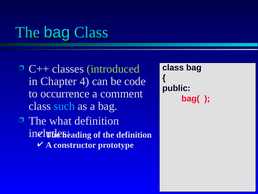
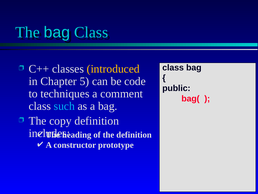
introduced colour: light green -> yellow
4: 4 -> 5
occurrence: occurrence -> techniques
what: what -> copy
